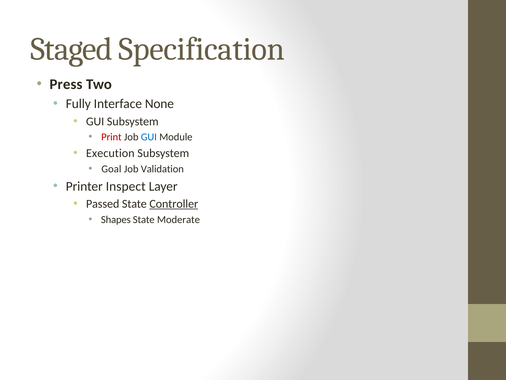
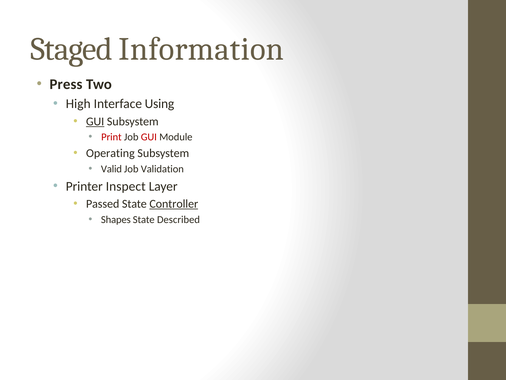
Specification: Specification -> Information
Fully: Fully -> High
None: None -> Using
GUI at (95, 121) underline: none -> present
GUI at (149, 137) colour: blue -> red
Execution: Execution -> Operating
Goal: Goal -> Valid
Moderate: Moderate -> Described
